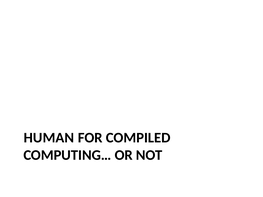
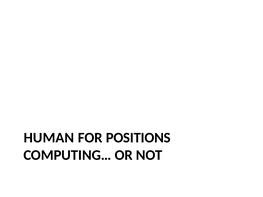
COMPILED: COMPILED -> POSITIONS
